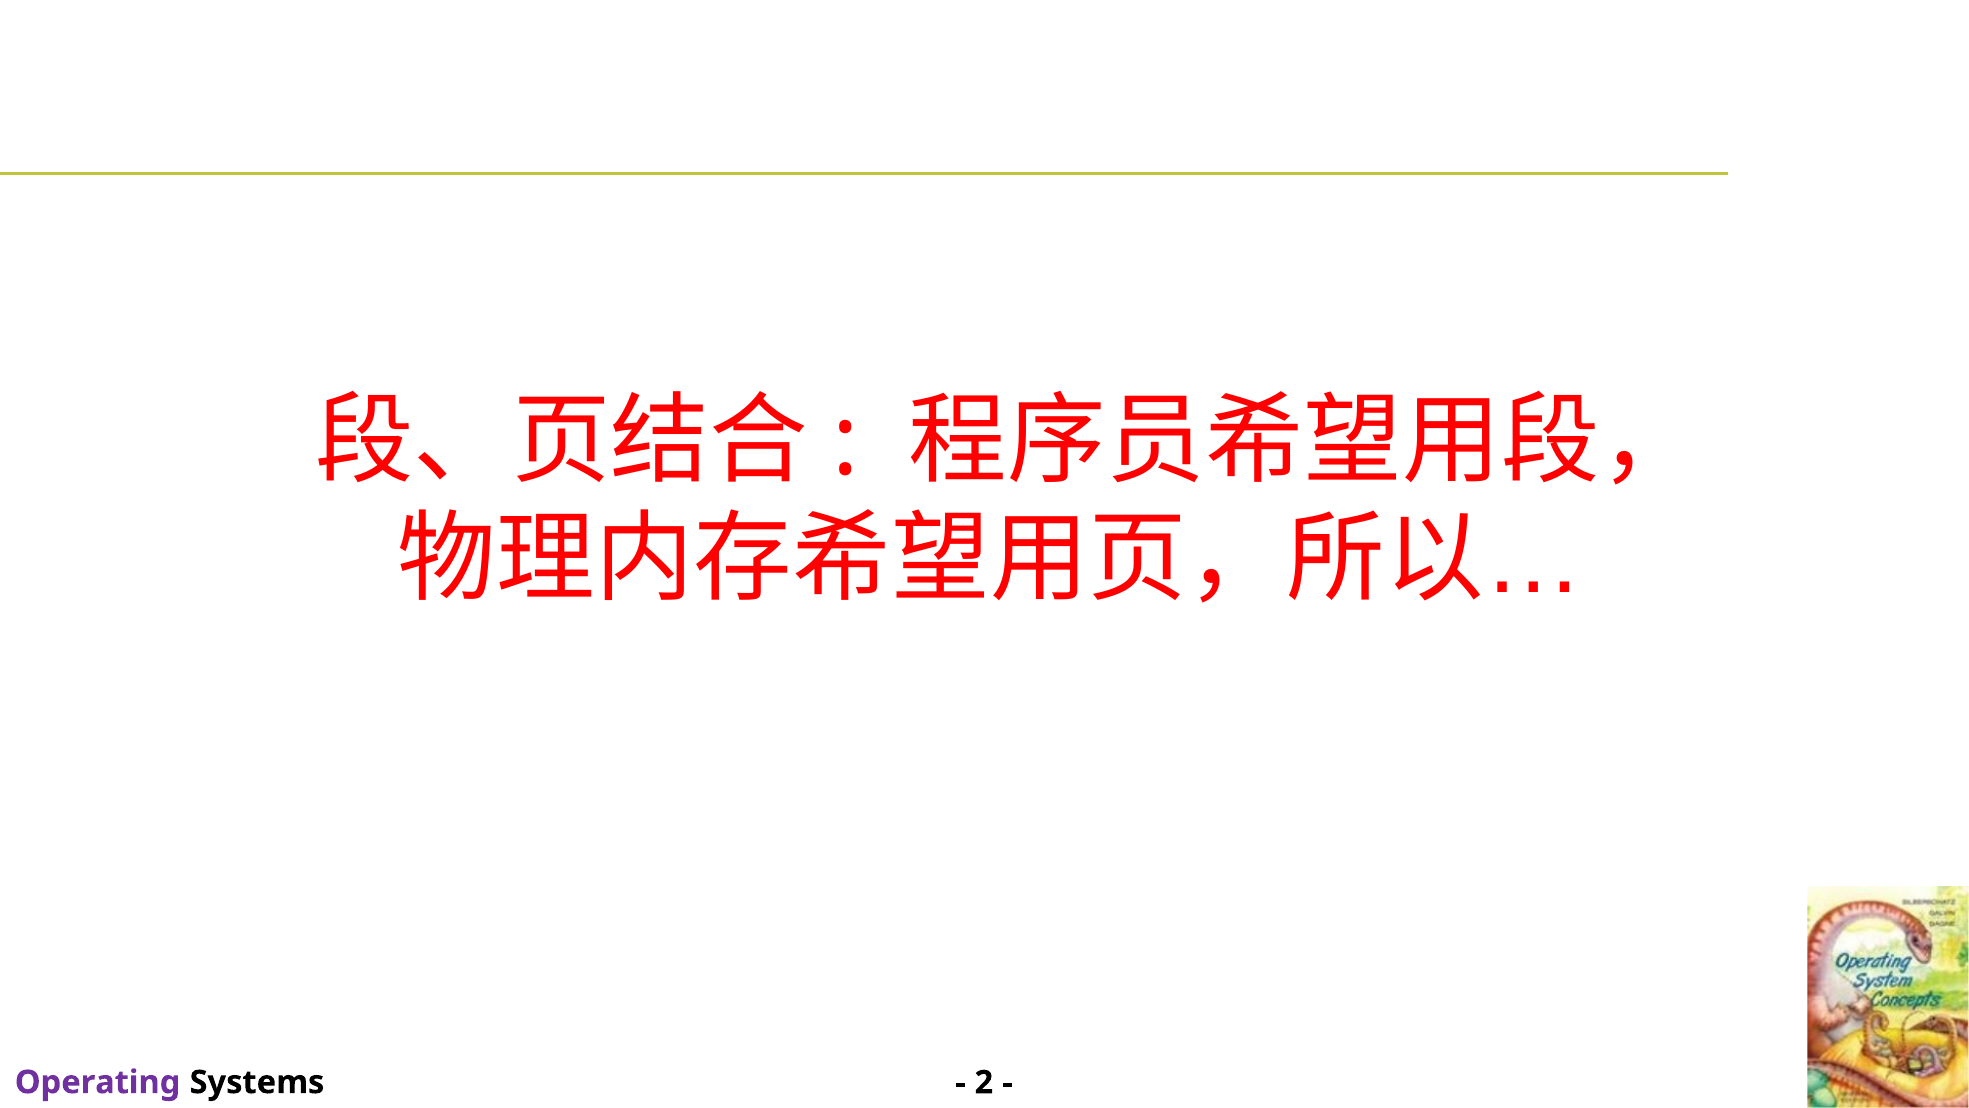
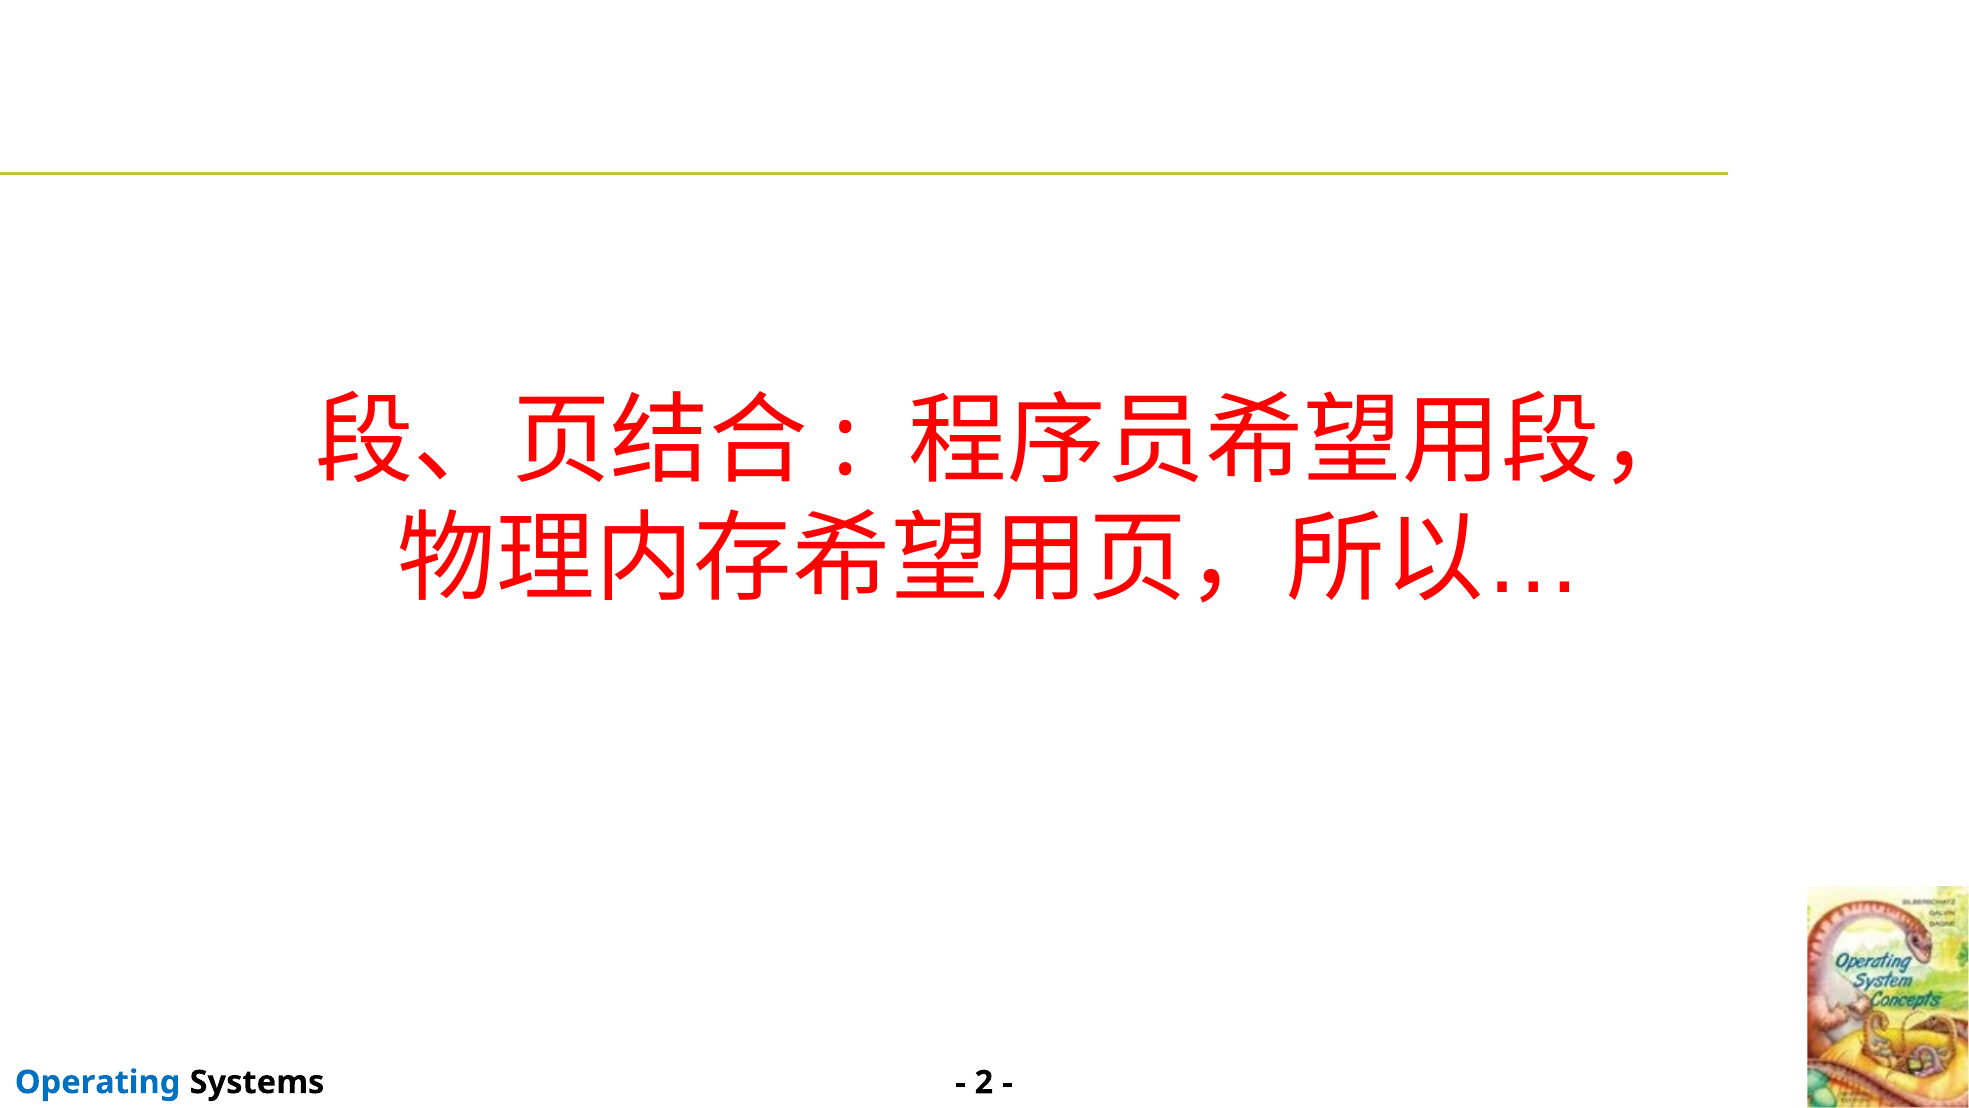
Operating colour: purple -> blue
